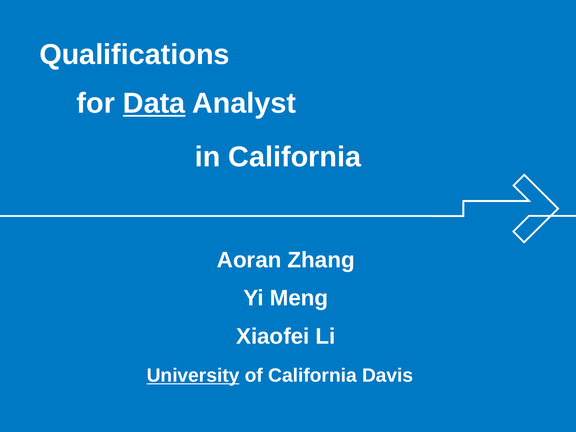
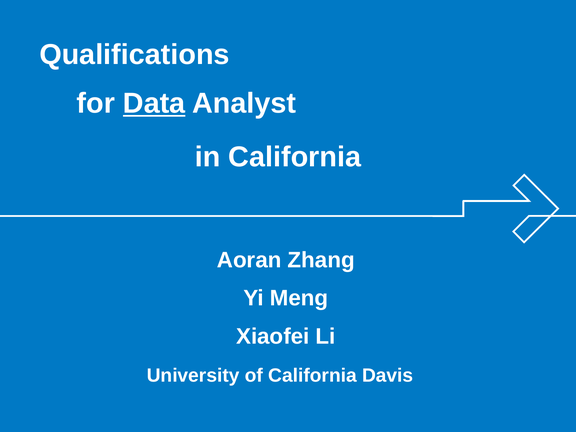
University underline: present -> none
